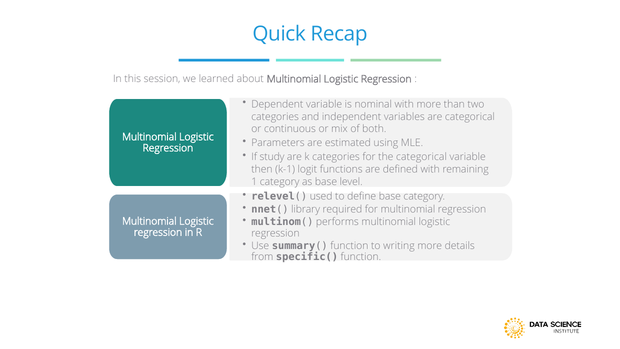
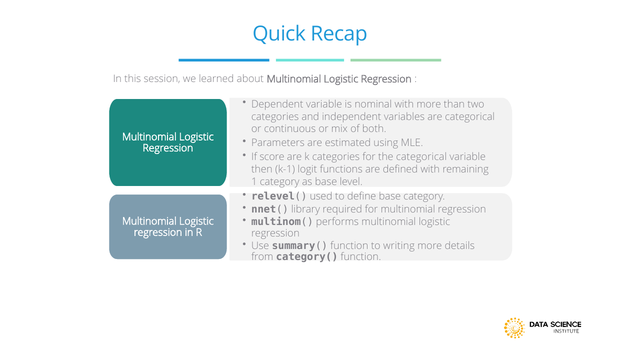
study: study -> score
specific(: specific( -> category(
